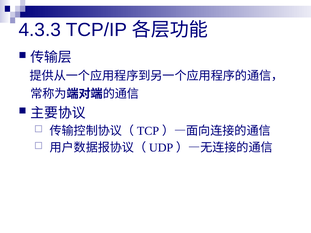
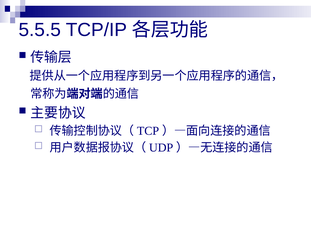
4.3.3: 4.3.3 -> 5.5.5
